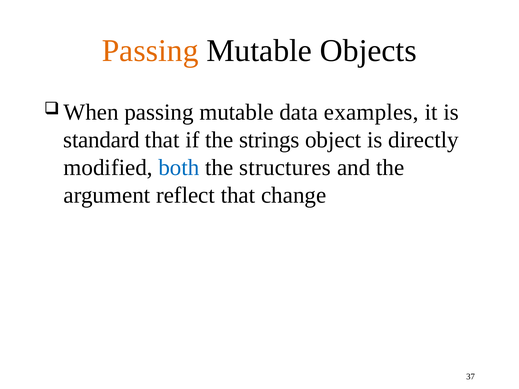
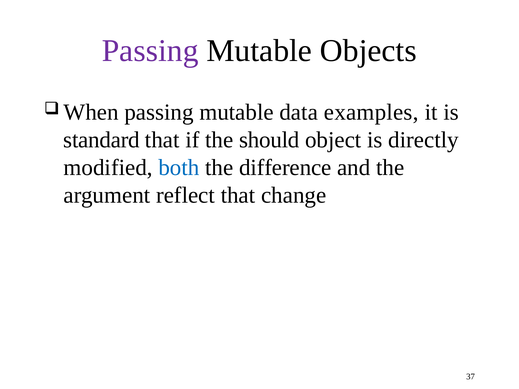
Passing at (150, 51) colour: orange -> purple
strings: strings -> should
structures: structures -> difference
